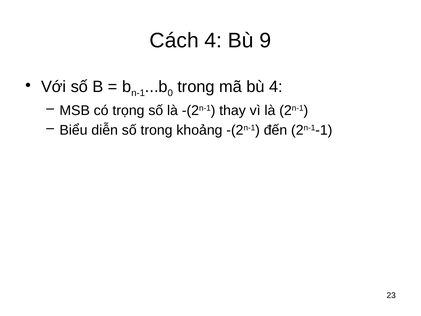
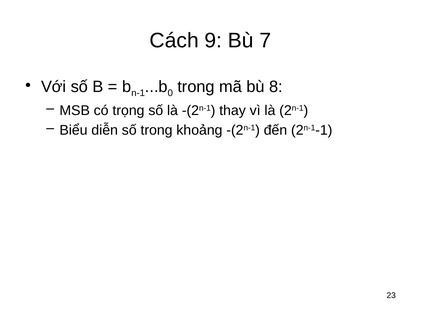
Cách 4: 4 -> 9
9: 9 -> 7
bù 4: 4 -> 8
